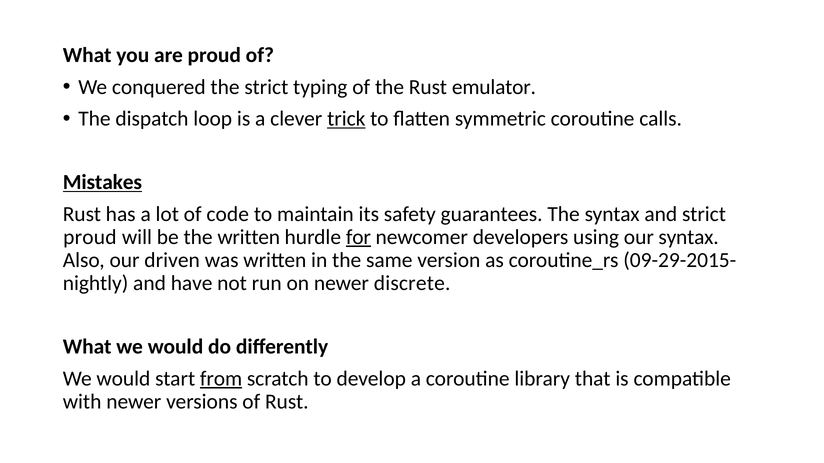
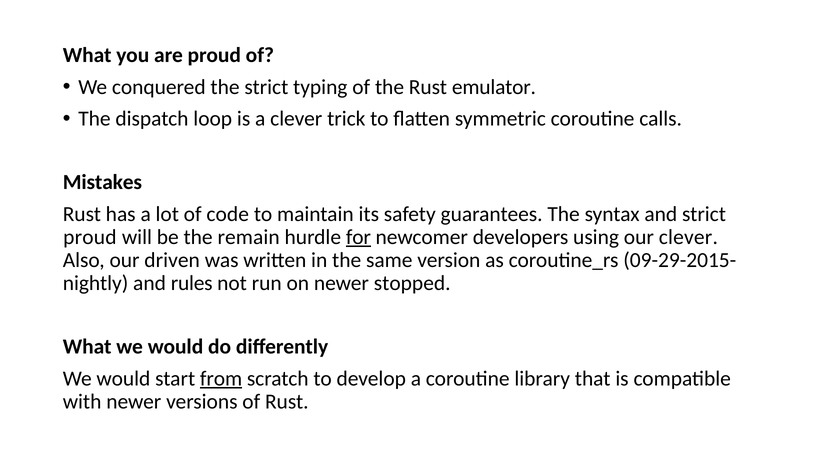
trick underline: present -> none
Mistakes underline: present -> none
the written: written -> remain
our syntax: syntax -> clever
have: have -> rules
discrete: discrete -> stopped
